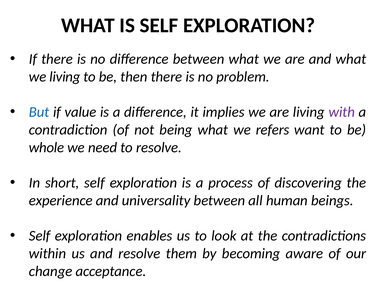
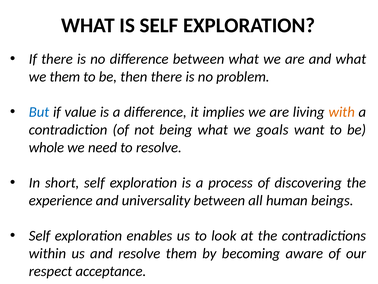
we living: living -> them
with colour: purple -> orange
refers: refers -> goals
change: change -> respect
